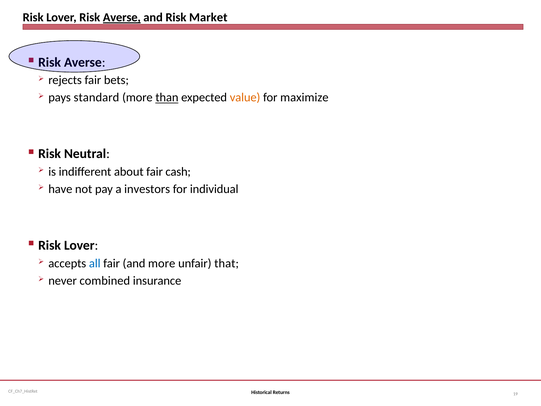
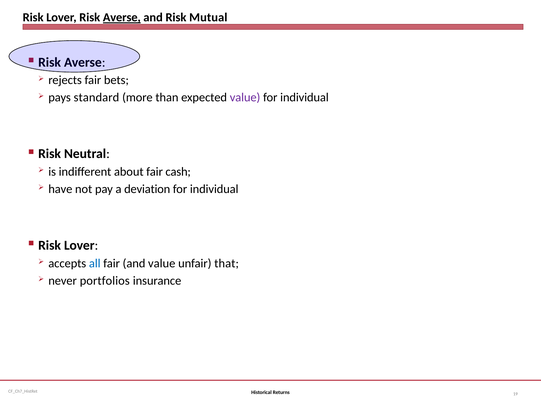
Market: Market -> Mutual
than underline: present -> none
value at (245, 98) colour: orange -> purple
maximize at (304, 98): maximize -> individual
investors: investors -> deviation
and more: more -> value
combined: combined -> portfolios
